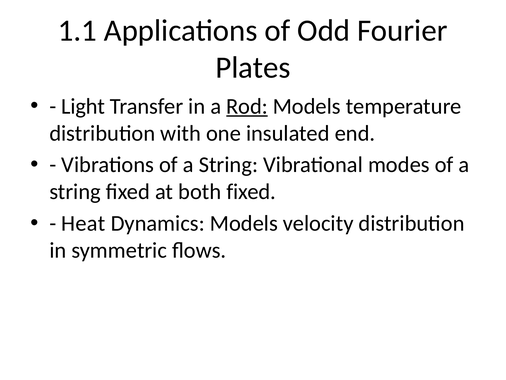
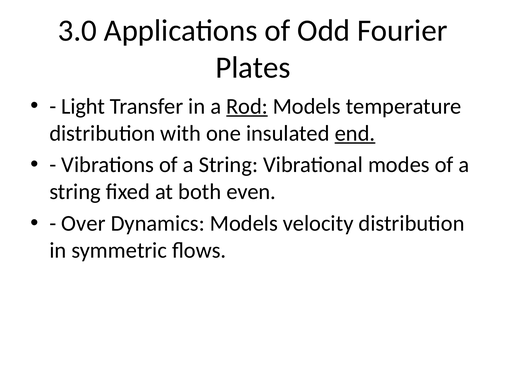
1.1: 1.1 -> 3.0
end underline: none -> present
both fixed: fixed -> even
Heat: Heat -> Over
